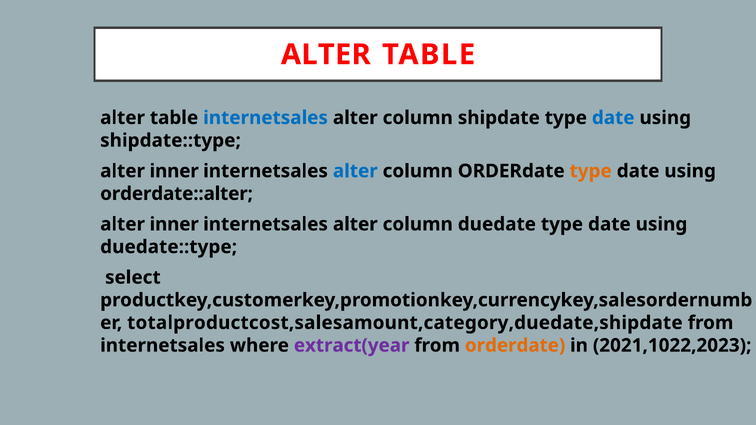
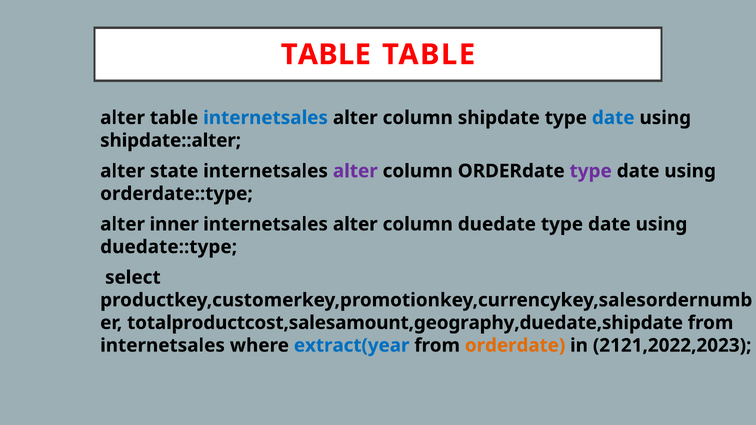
ALTER at (326, 55): ALTER -> TABLE
shipdate::type: shipdate::type -> shipdate::alter
inner at (174, 171): inner -> state
alter at (355, 171) colour: blue -> purple
type at (591, 171) colour: orange -> purple
orderdate::alter: orderdate::alter -> orderdate::type
totalproductcost,salesamount,category,duedate,shipdate: totalproductcost,salesamount,category,duedate,shipdate -> totalproductcost,salesamount,geography,duedate,shipdate
extract(year colour: purple -> blue
2021,1022,2023: 2021,1022,2023 -> 2121,2022,2023
